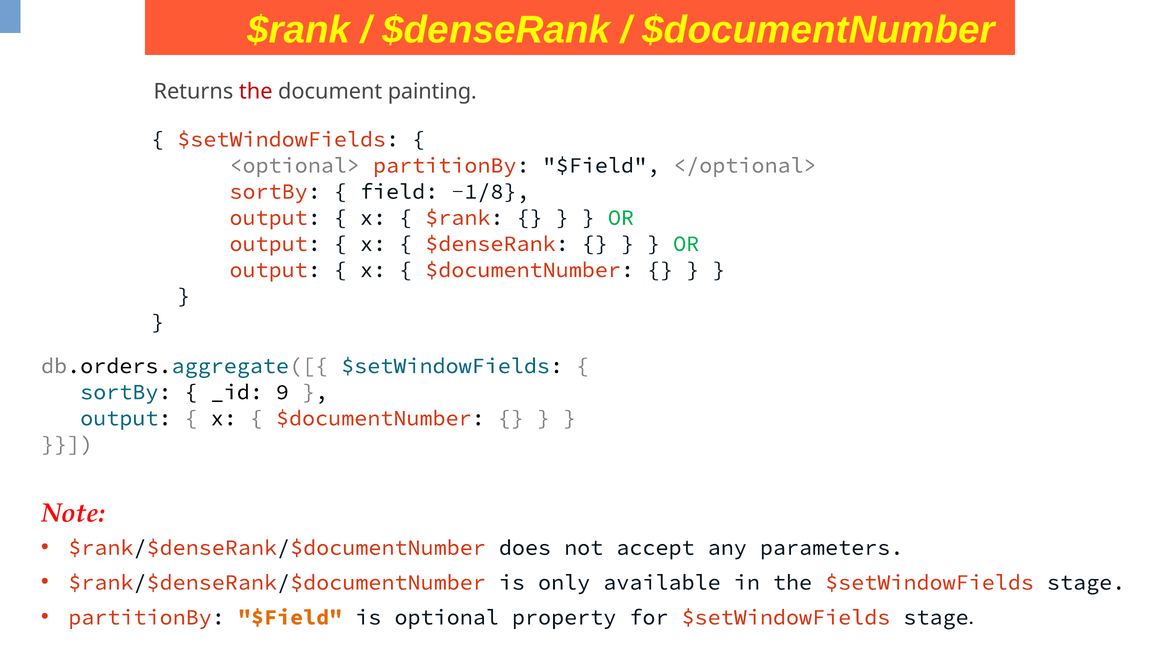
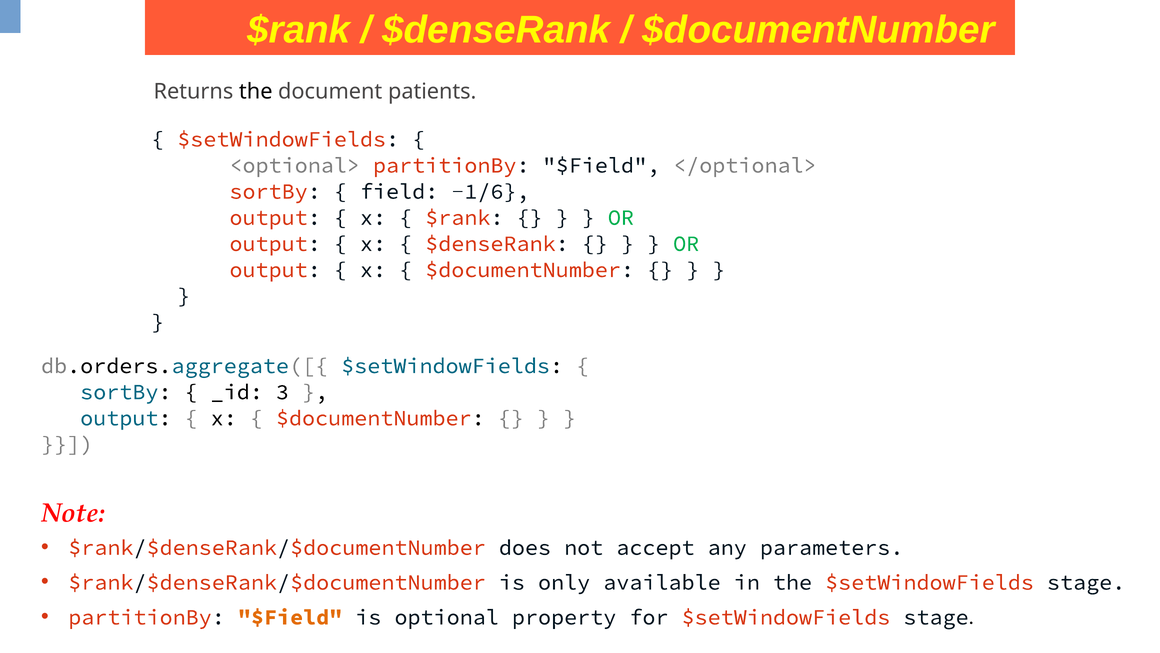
the at (256, 91) colour: red -> black
painting: painting -> patients
-1/8: -1/8 -> -1/6
9: 9 -> 3
